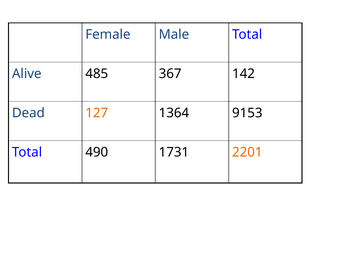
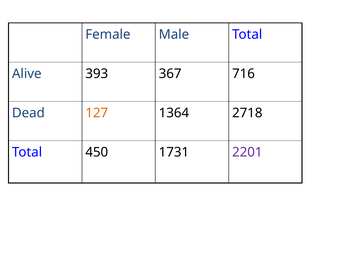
485: 485 -> 393
142: 142 -> 716
9153: 9153 -> 2718
490: 490 -> 450
2201 colour: orange -> purple
